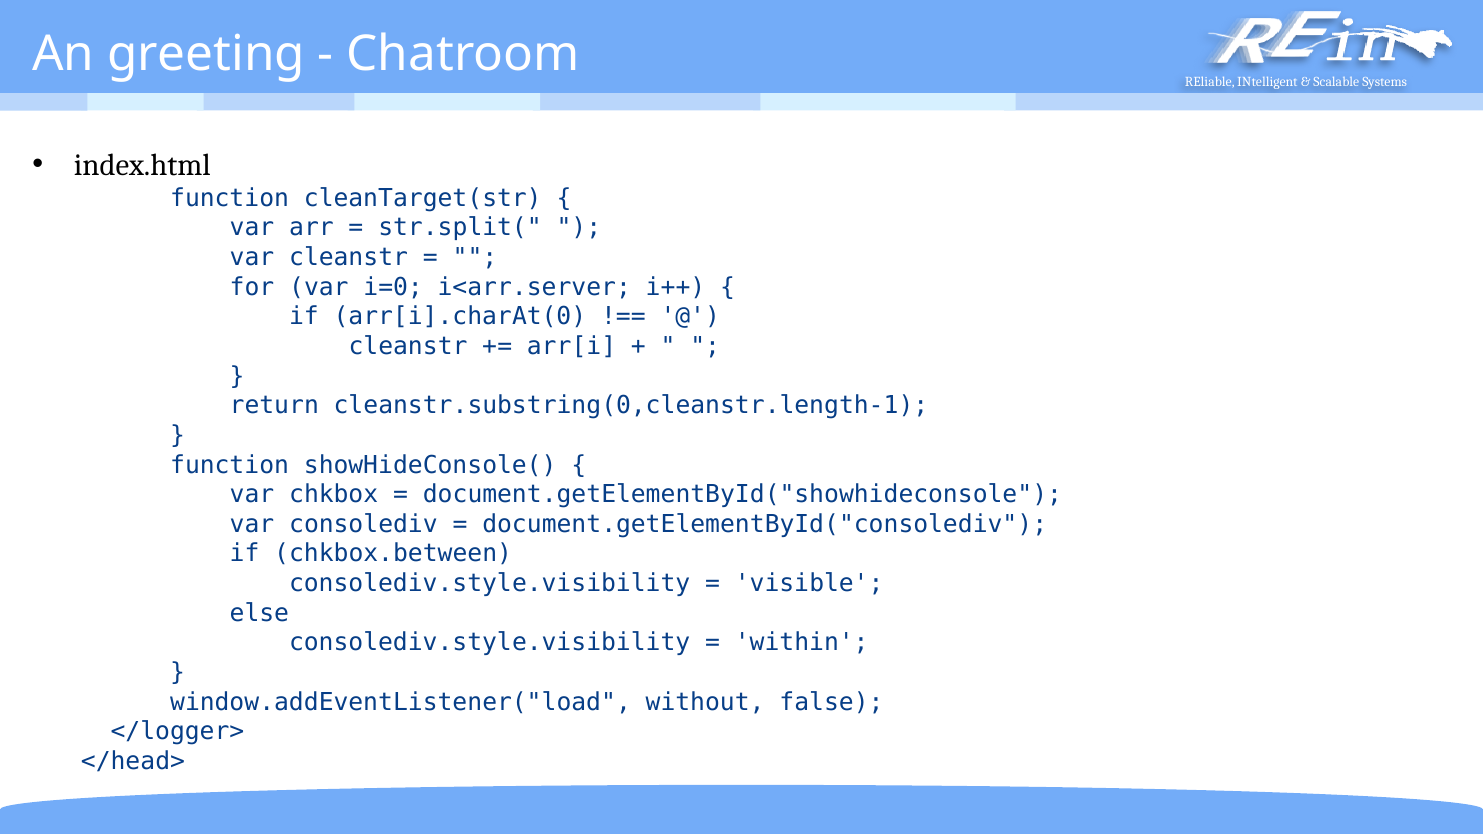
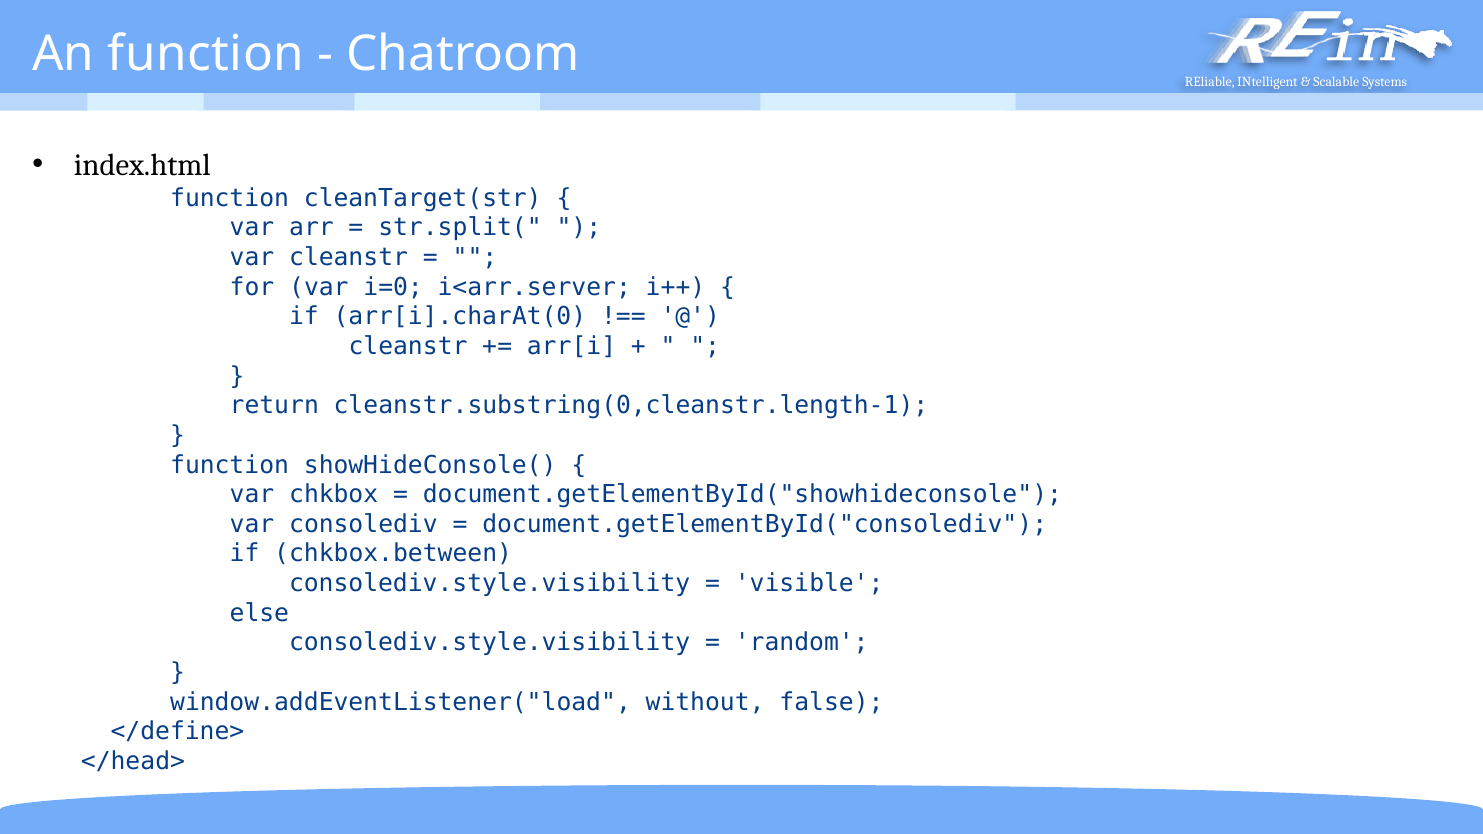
An greeting: greeting -> function
within: within -> random
</logger>: </logger> -> </define>
